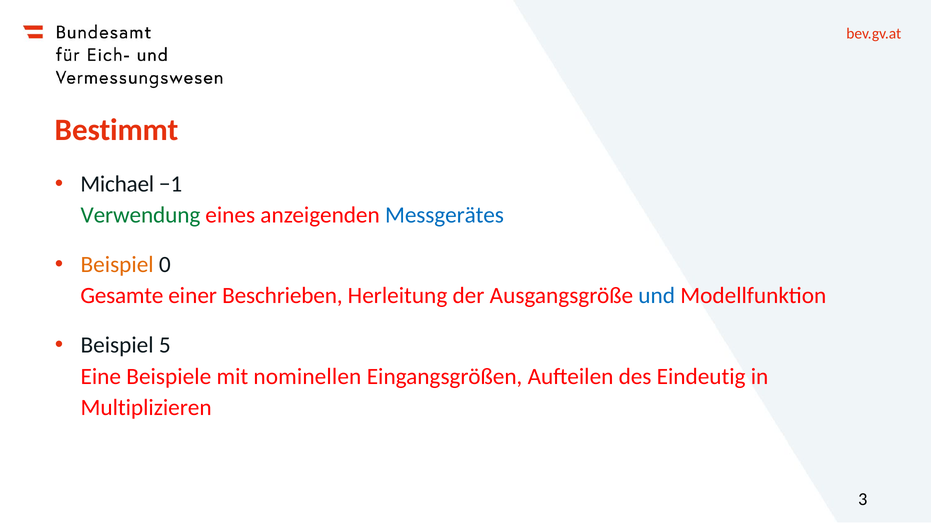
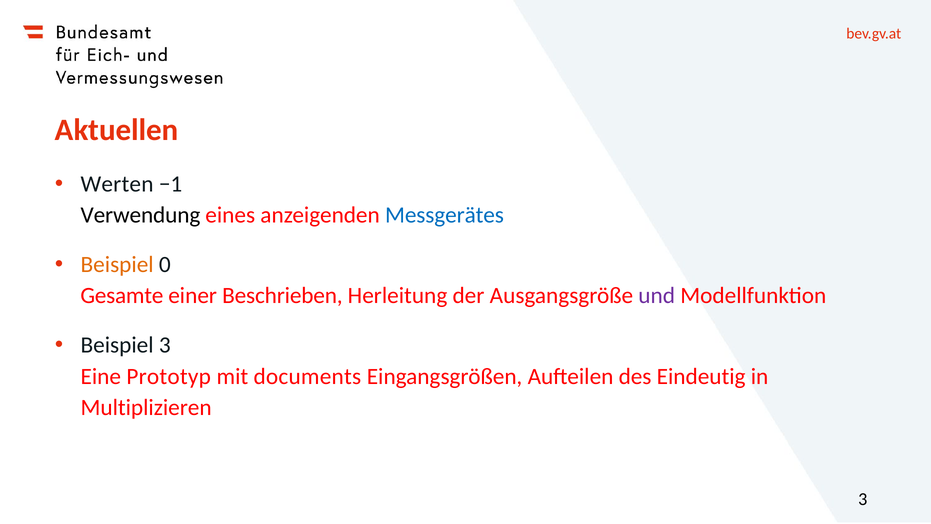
Bestimmt: Bestimmt -> Aktuellen
Michael: Michael -> Werten
Verwendung colour: green -> black
und colour: blue -> purple
Beispiel 5: 5 -> 3
Beispiele: Beispiele -> Prototyp
nominellen: nominellen -> documents
